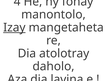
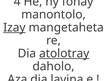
atolotray underline: none -> present
